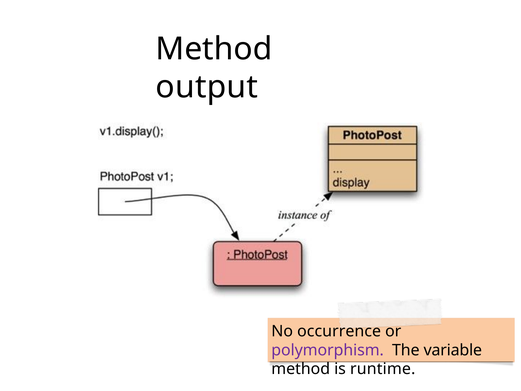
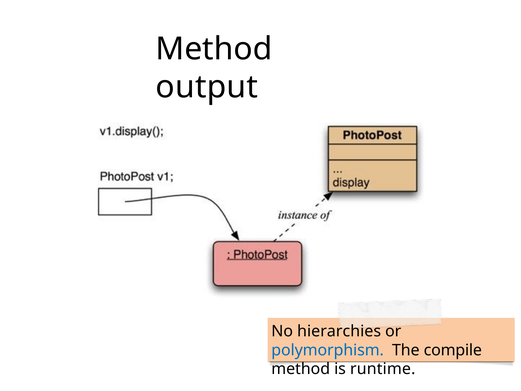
occurrence: occurrence -> hierarchies
polymorphism colour: purple -> blue
variable: variable -> compile
